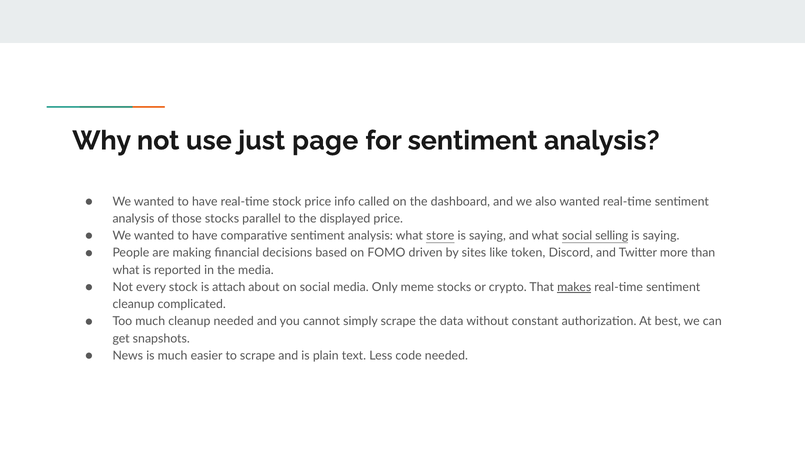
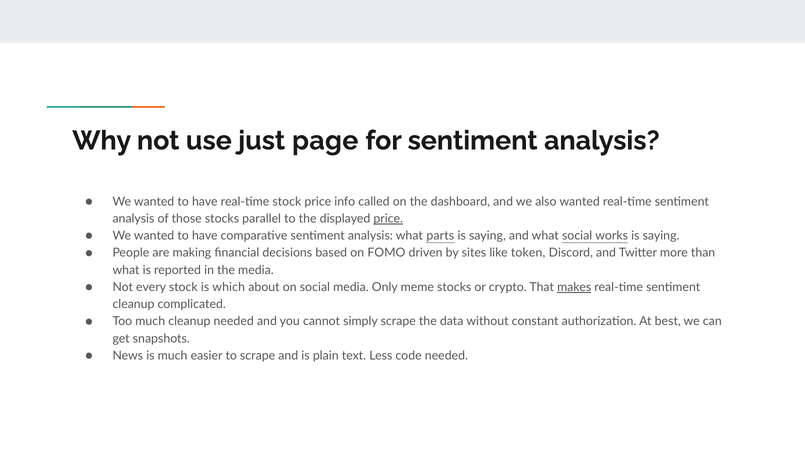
price at (388, 219) underline: none -> present
store: store -> parts
selling: selling -> works
attach: attach -> which
